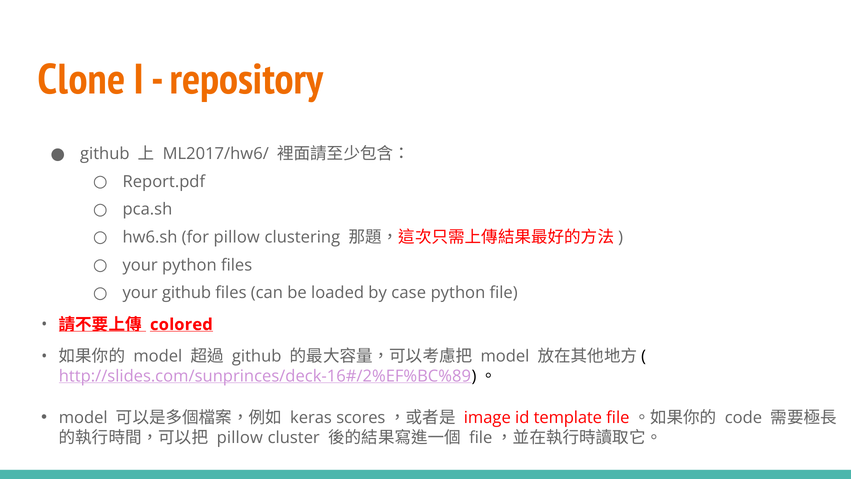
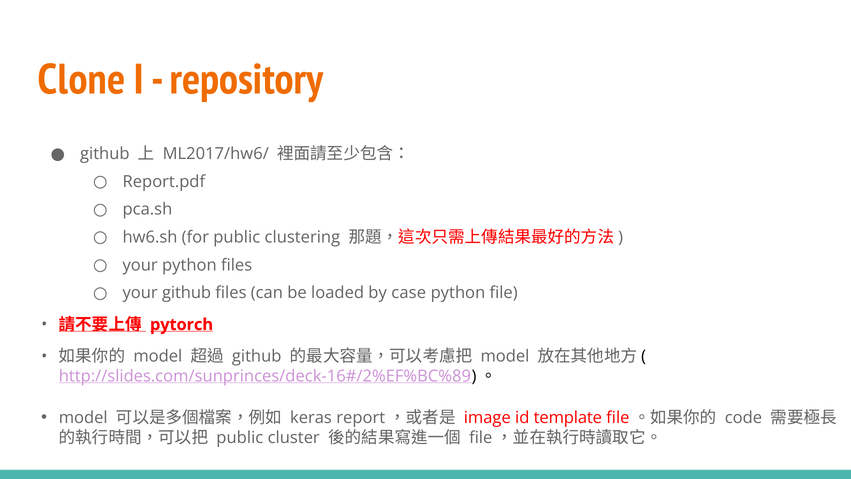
for pillow: pillow -> public
colored: colored -> pytorch
scores: scores -> report
pillow at (240, 437): pillow -> public
